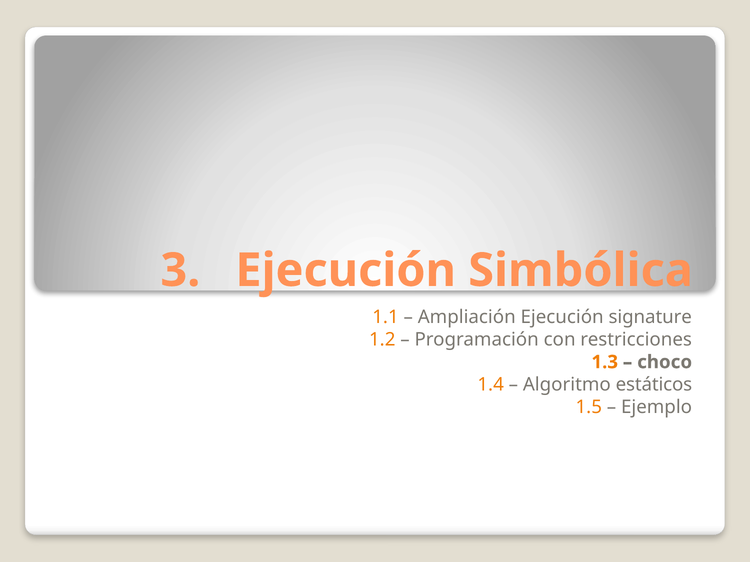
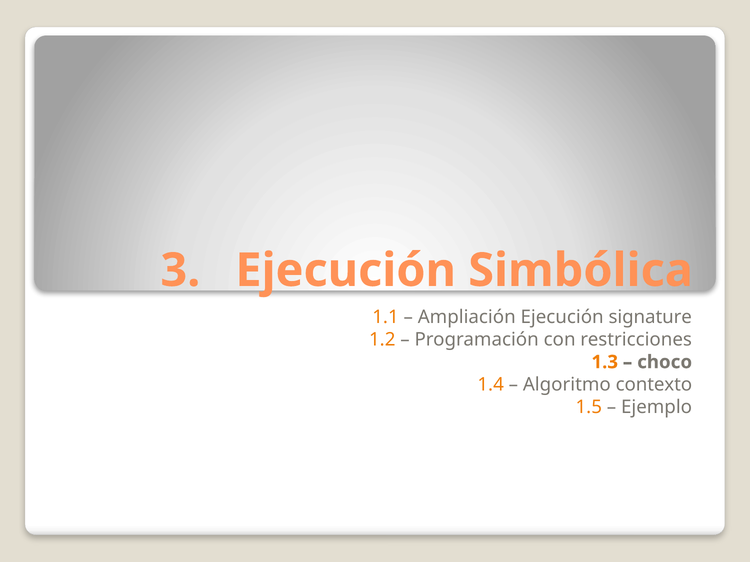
estáticos: estáticos -> contexto
